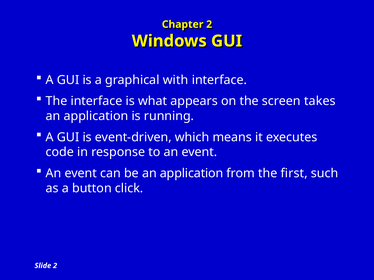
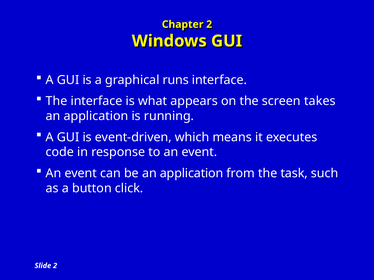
with: with -> runs
first: first -> task
